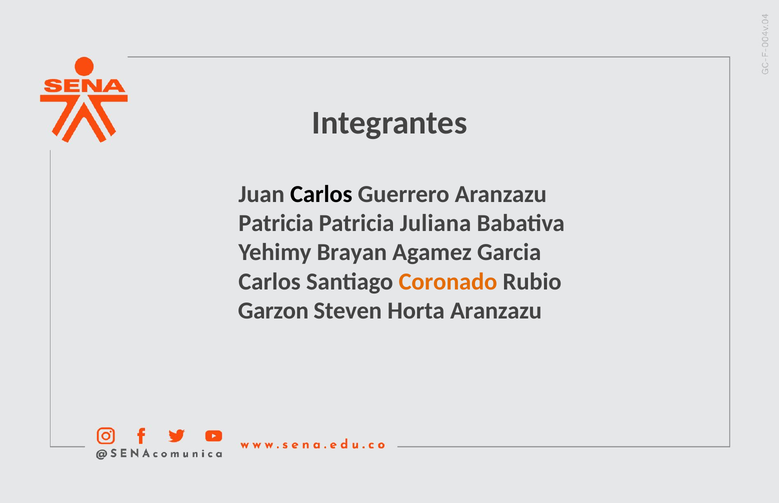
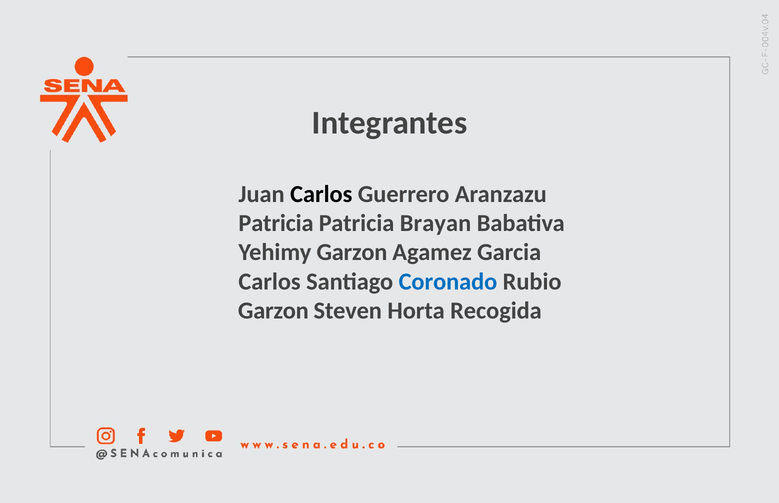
Juliana: Juliana -> Brayan
Yehimy Brayan: Brayan -> Garzon
Coronado colour: orange -> blue
Horta Aranzazu: Aranzazu -> Recogida
